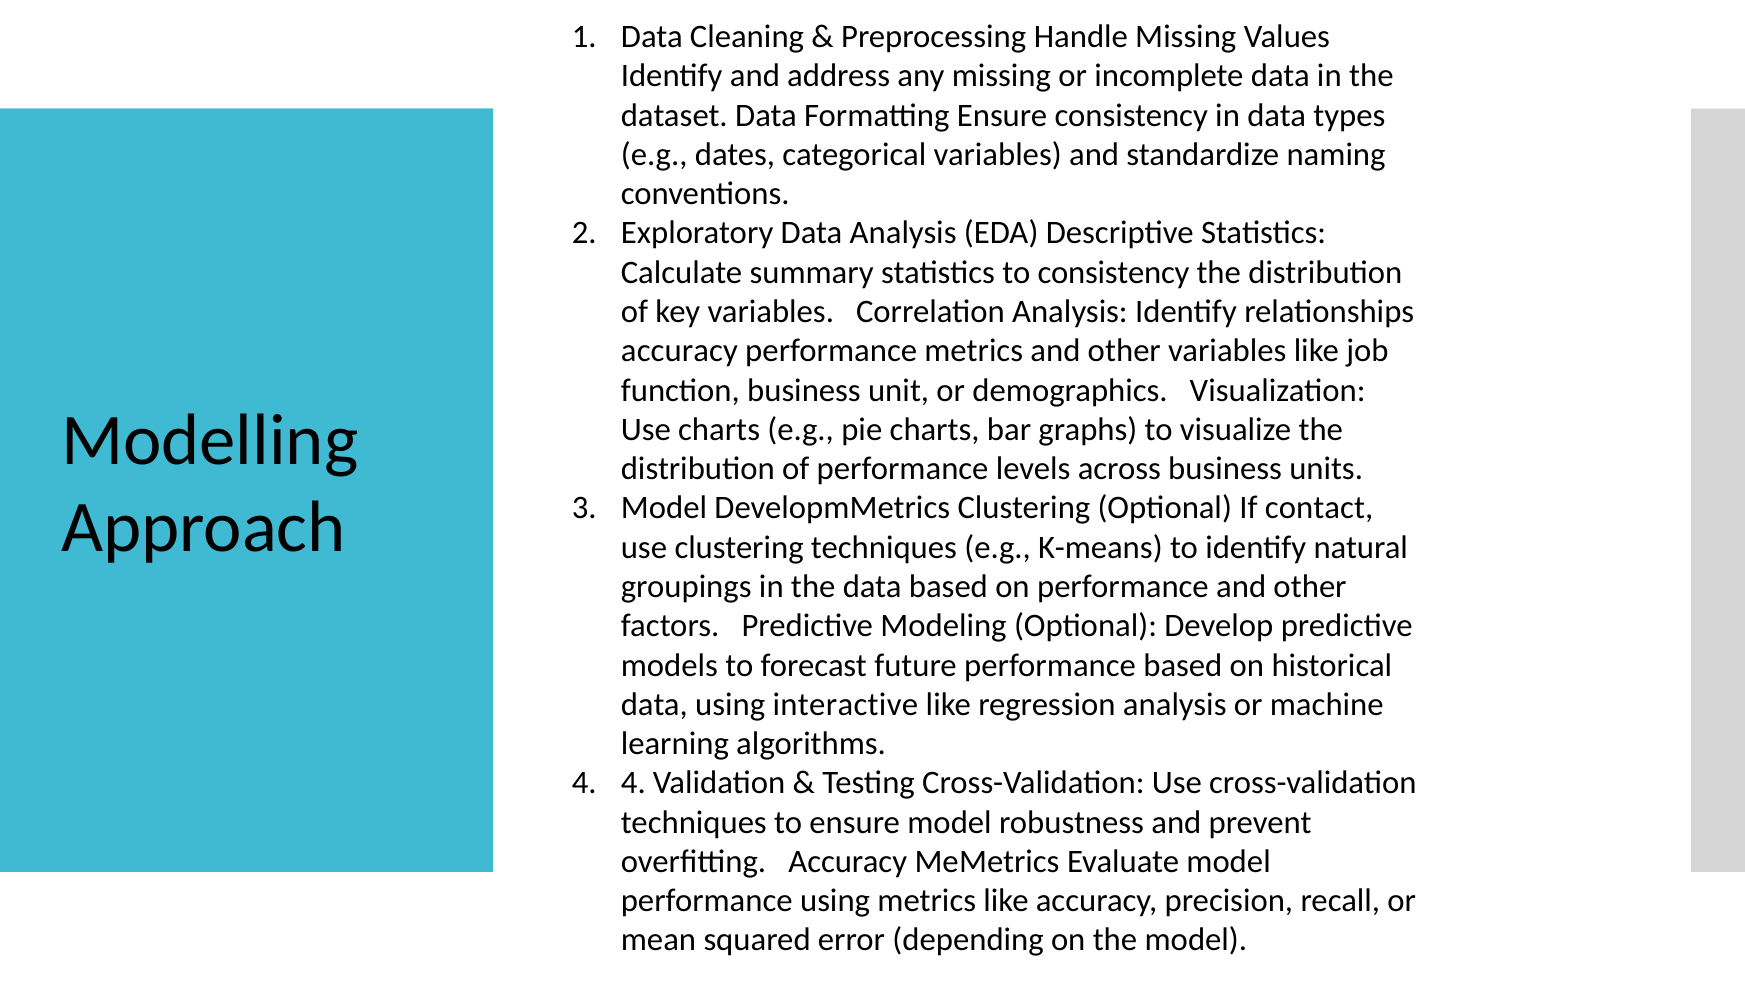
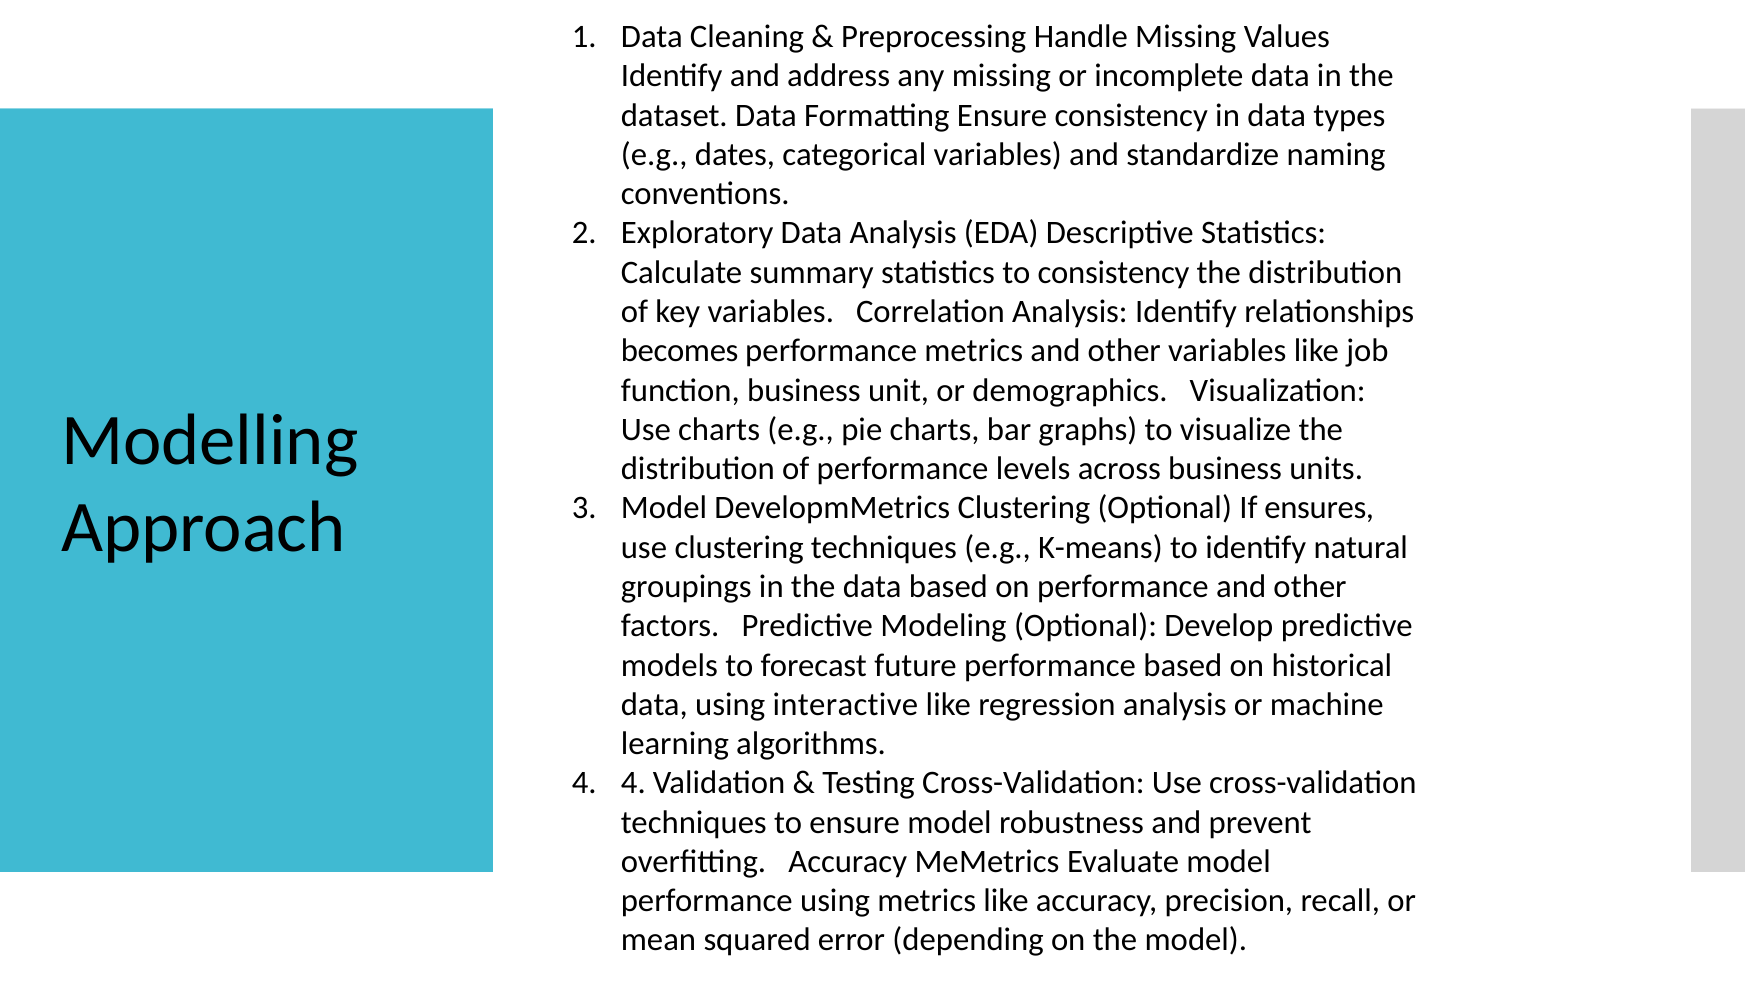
accuracy at (679, 351): accuracy -> becomes
contact: contact -> ensures
